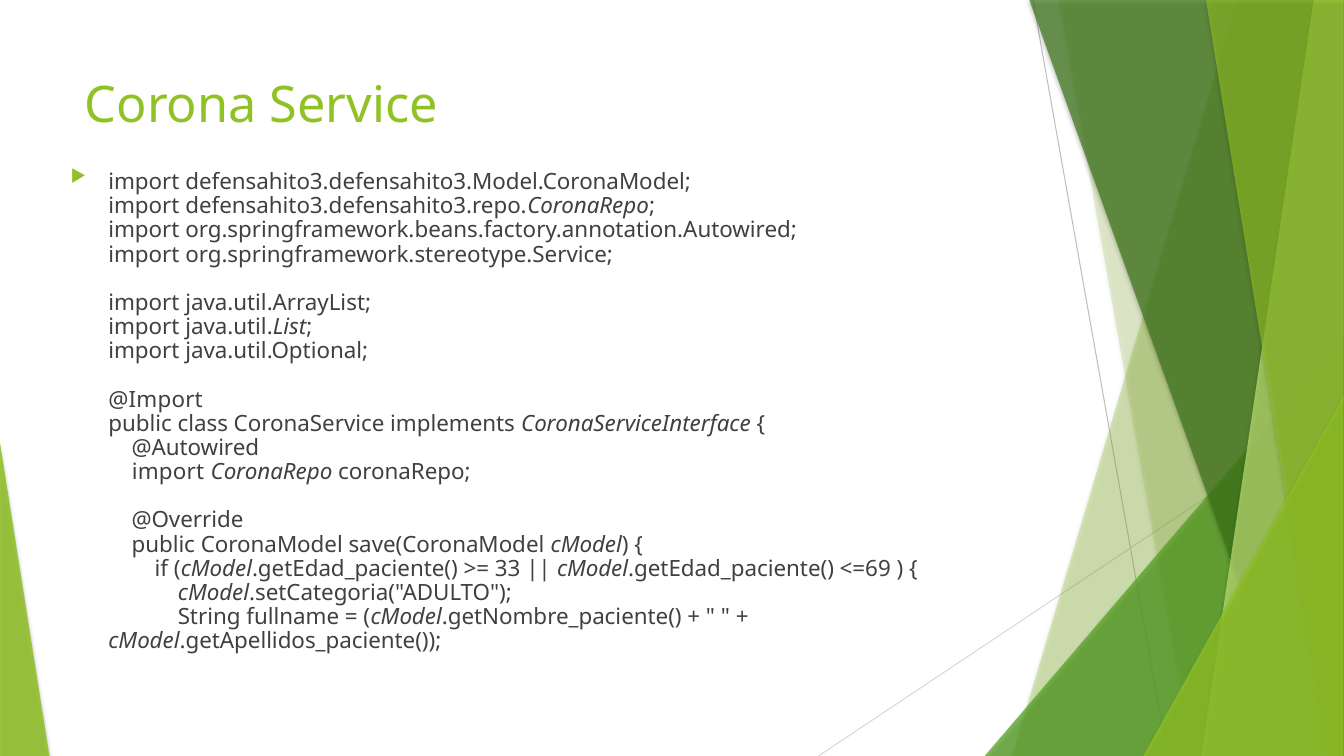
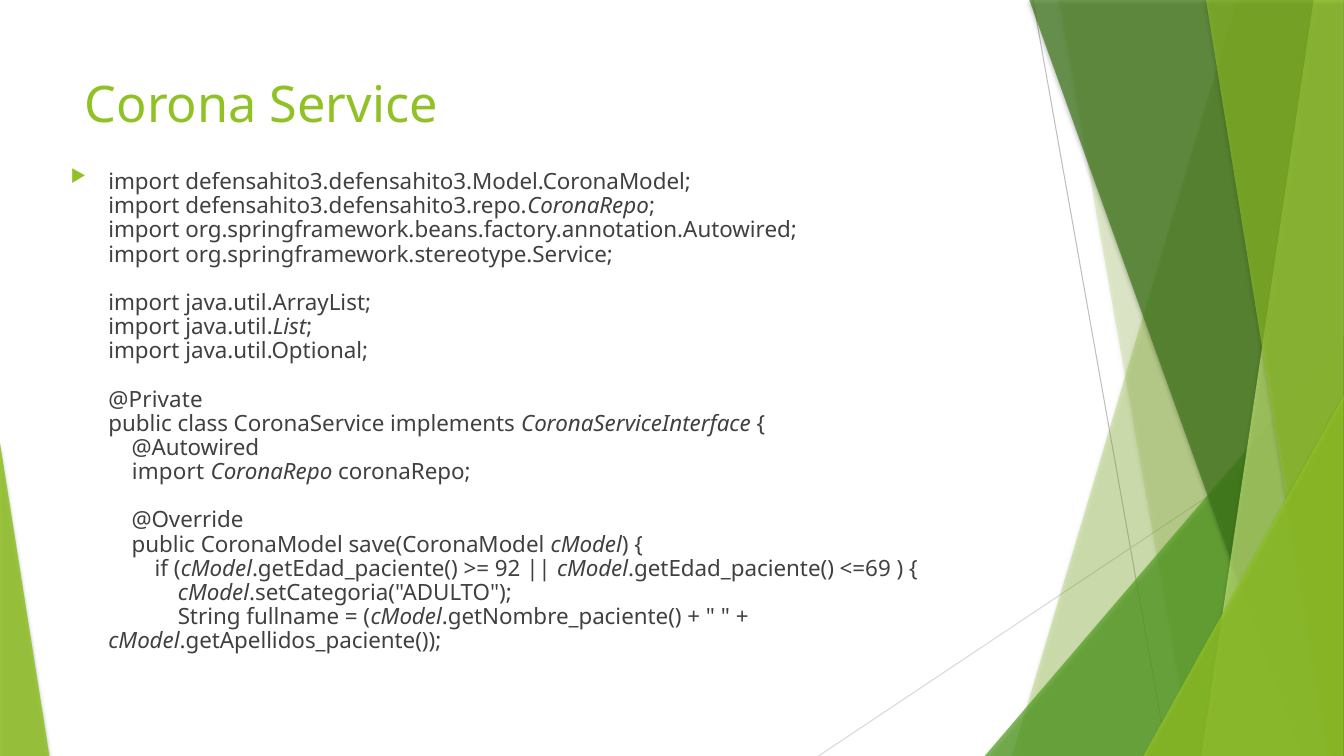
@Import: @Import -> @Private
33: 33 -> 92
